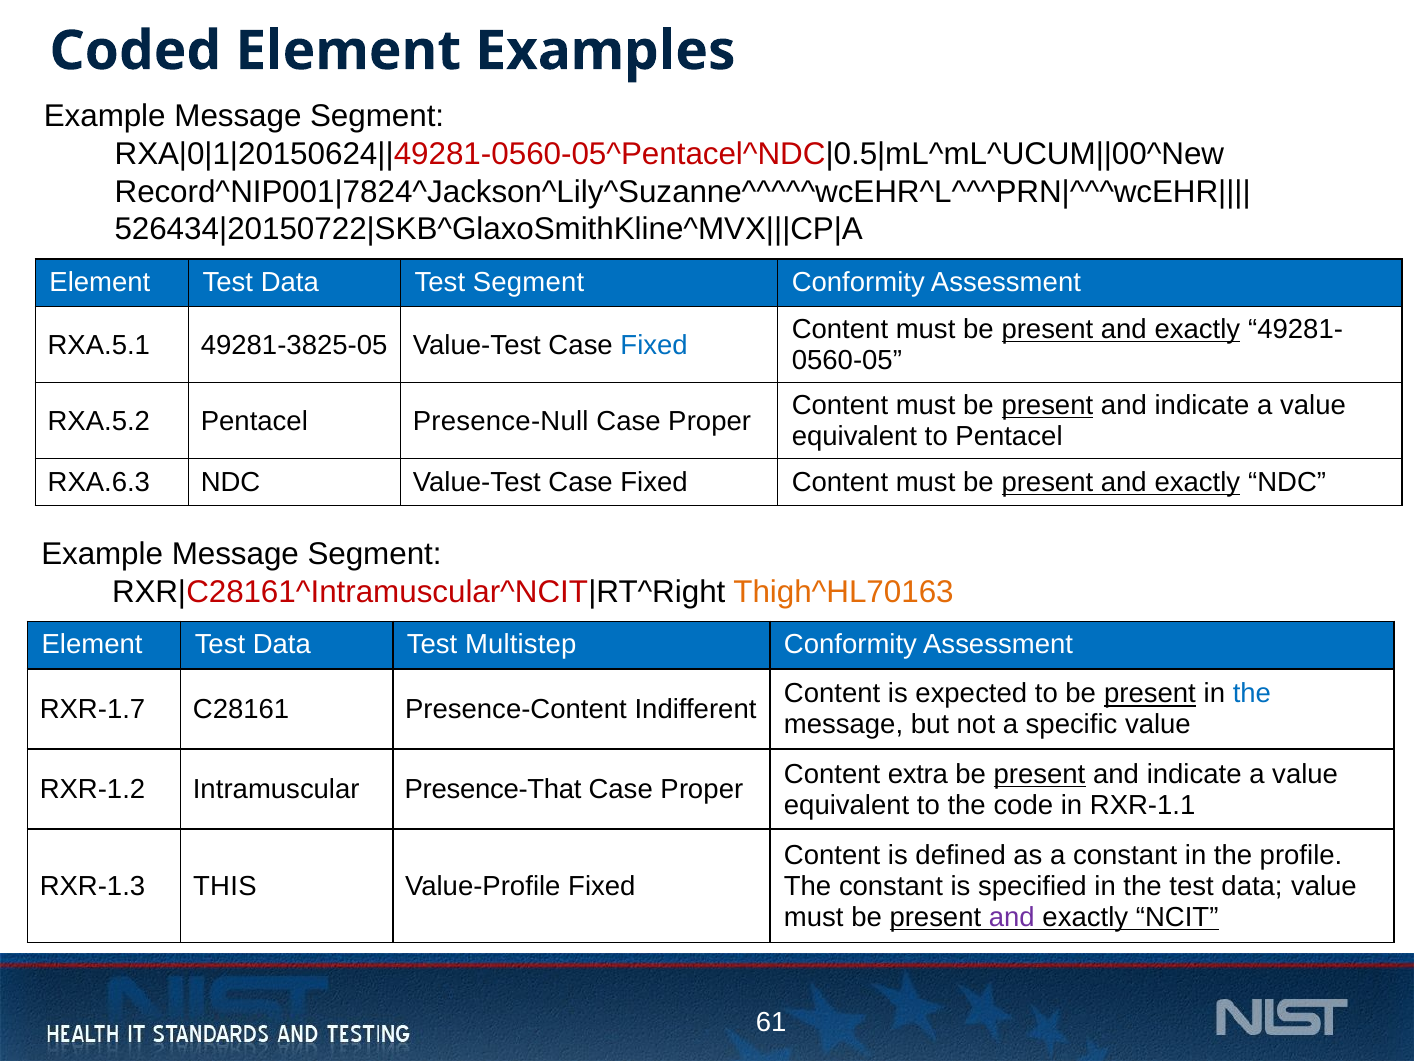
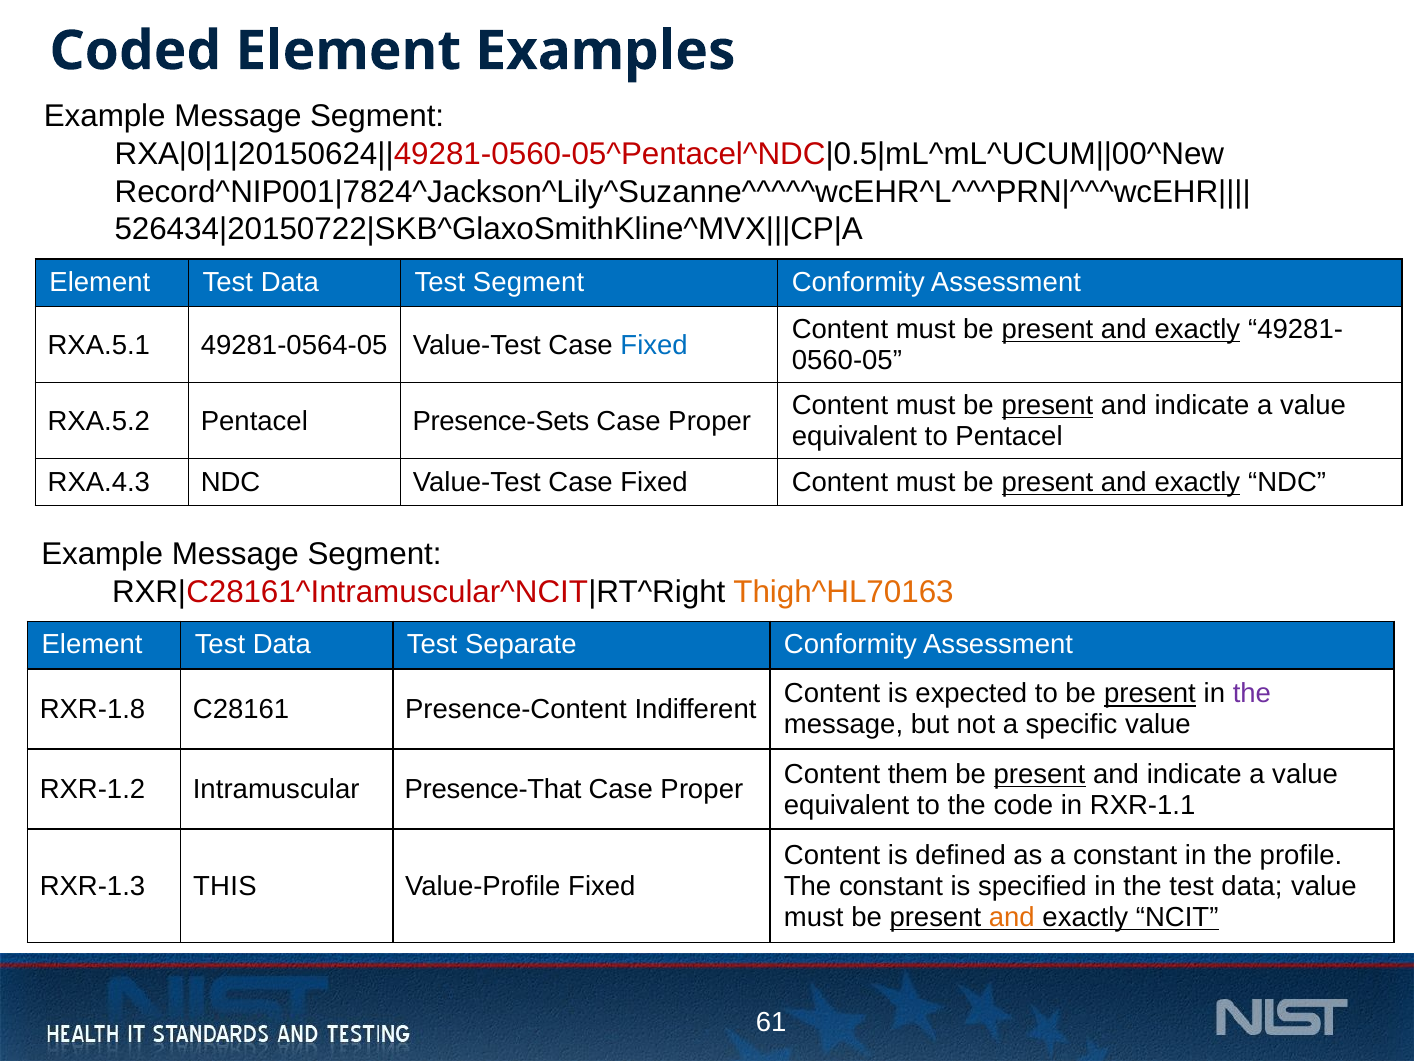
49281-3825-05: 49281-3825-05 -> 49281-0564-05
Presence-Null: Presence-Null -> Presence-Sets
RXA.6.3: RXA.6.3 -> RXA.4.3
Multistep: Multistep -> Separate
the at (1252, 694) colour: blue -> purple
RXR-1.7: RXR-1.7 -> RXR-1.8
extra: extra -> them
and at (1012, 917) colour: purple -> orange
